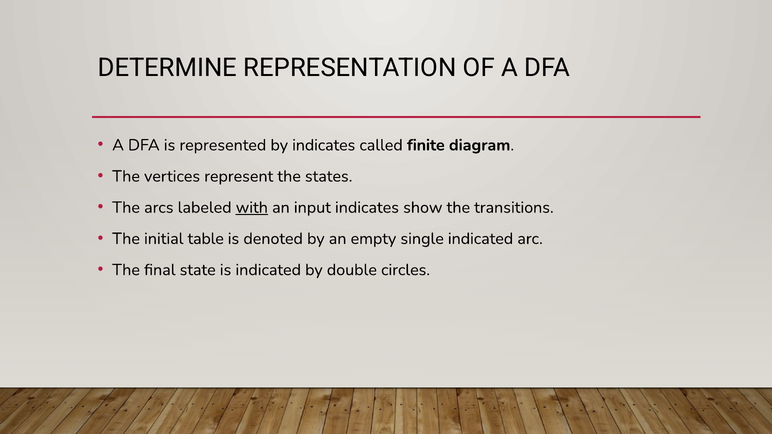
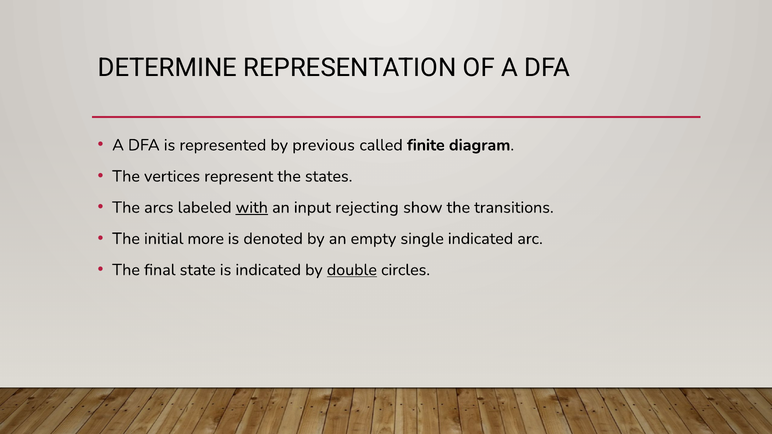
by indicates: indicates -> previous
input indicates: indicates -> rejecting
table: table -> more
double underline: none -> present
